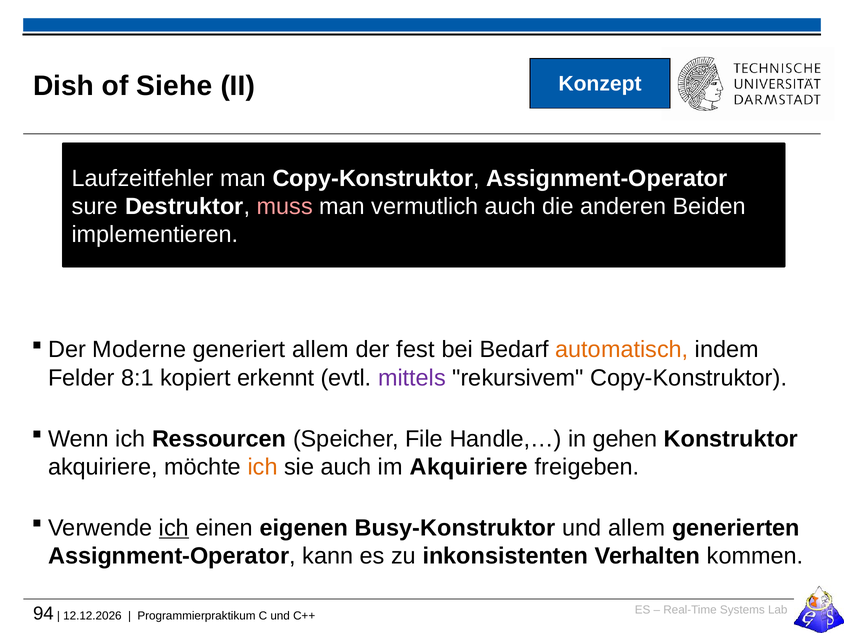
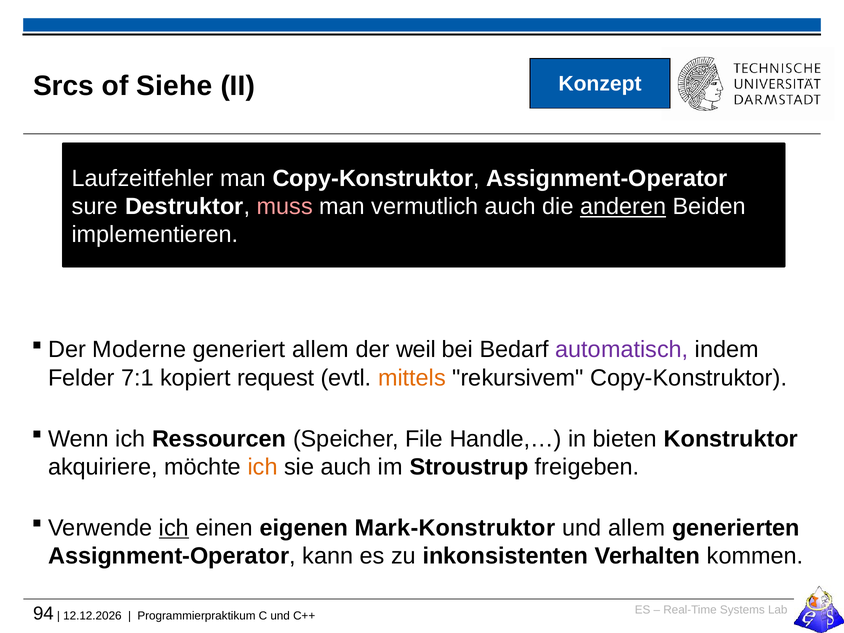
Dish: Dish -> Srcs
anderen underline: none -> present
fest: fest -> weil
automatisch colour: orange -> purple
8:1: 8:1 -> 7:1
erkennt: erkennt -> request
mittels colour: purple -> orange
gehen: gehen -> bieten
im Akquiriere: Akquiriere -> Stroustrup
Busy-Konstruktor: Busy-Konstruktor -> Mark-Konstruktor
